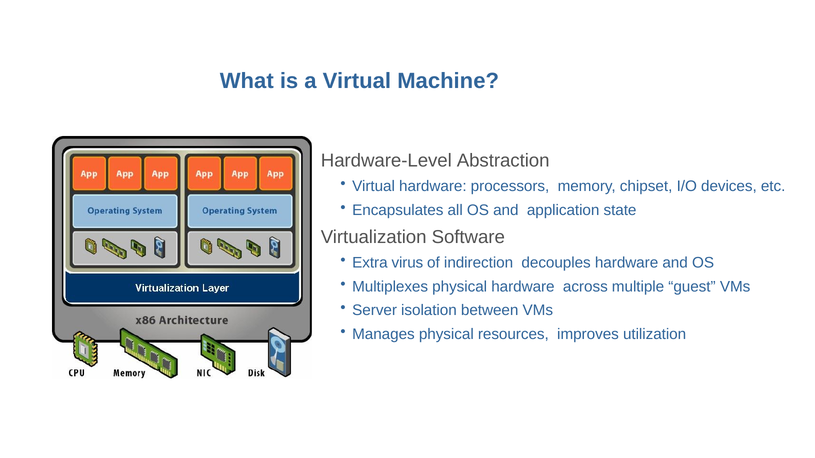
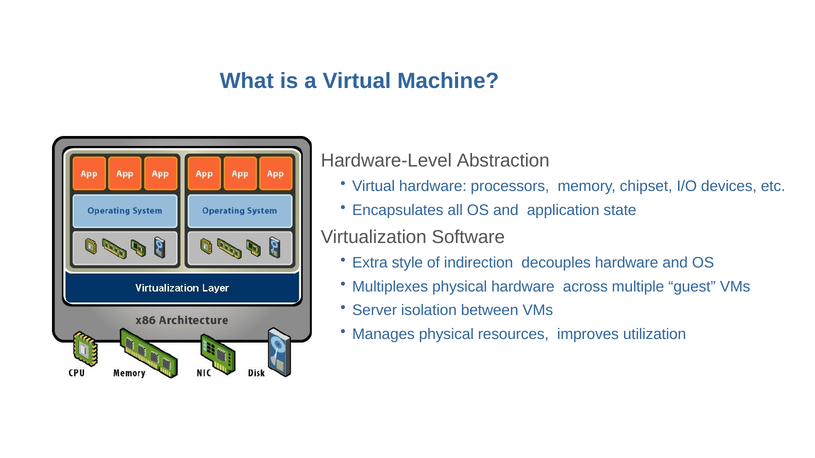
virus: virus -> style
